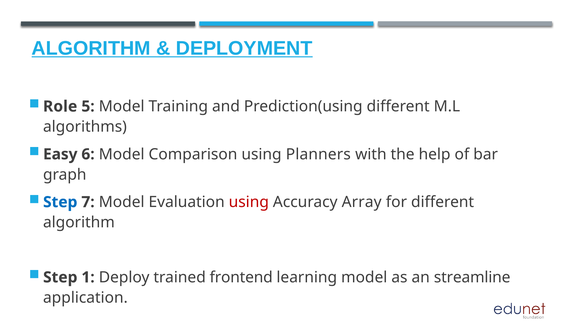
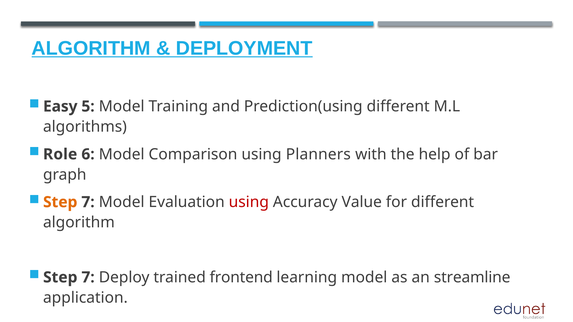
Role: Role -> Easy
Easy: Easy -> Role
Step at (60, 202) colour: blue -> orange
Array: Array -> Value
1 at (88, 278): 1 -> 7
